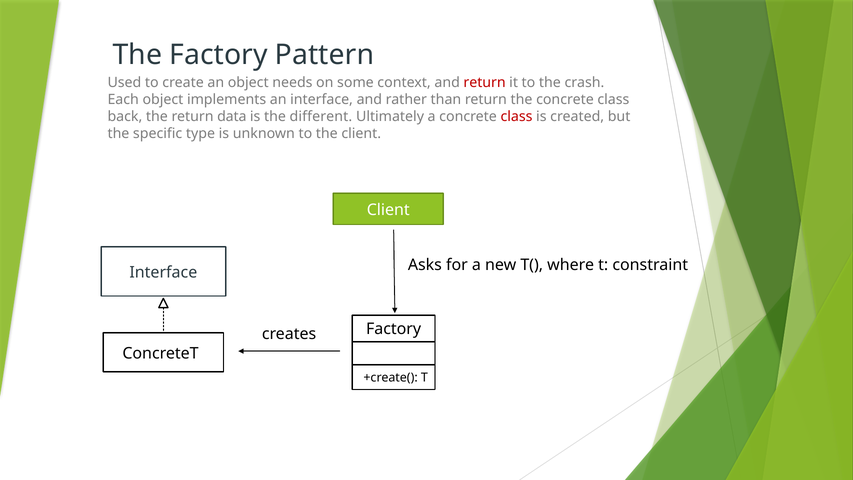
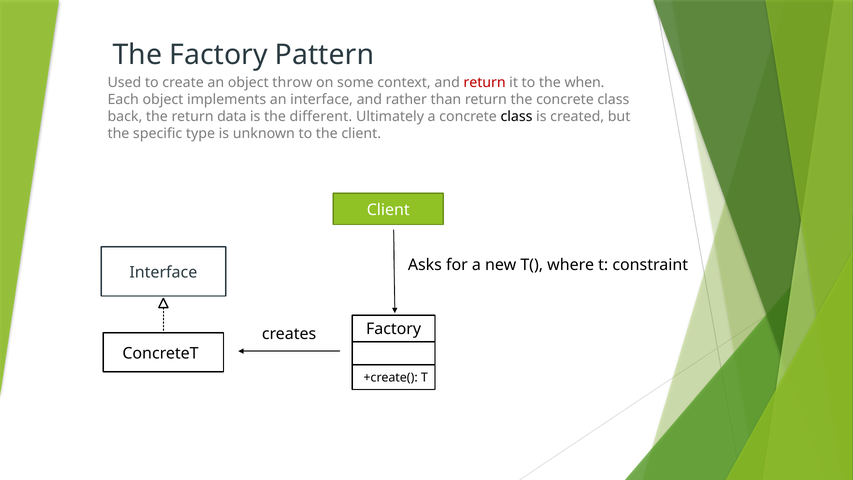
needs: needs -> throw
crash: crash -> when
class at (517, 117) colour: red -> black
